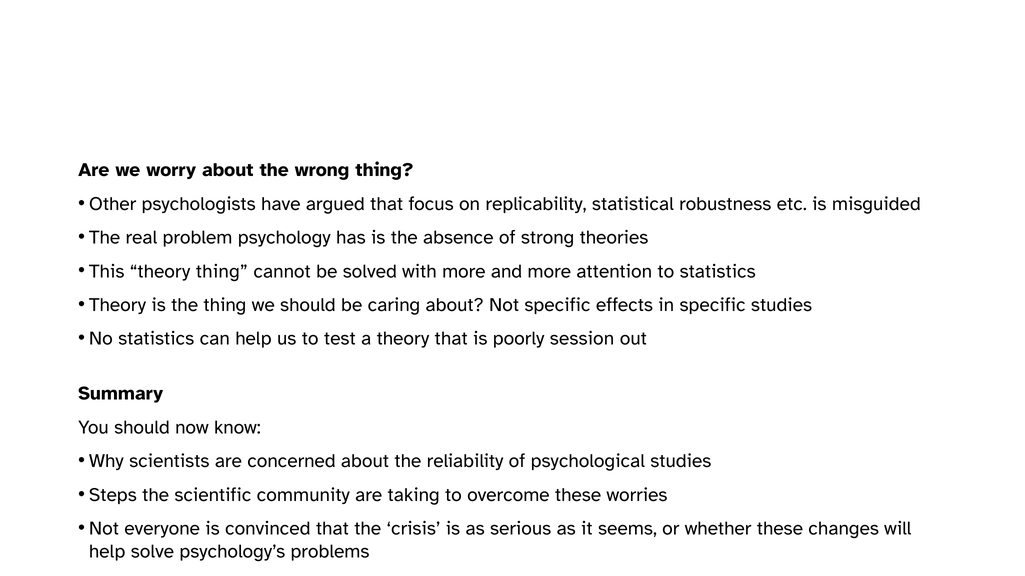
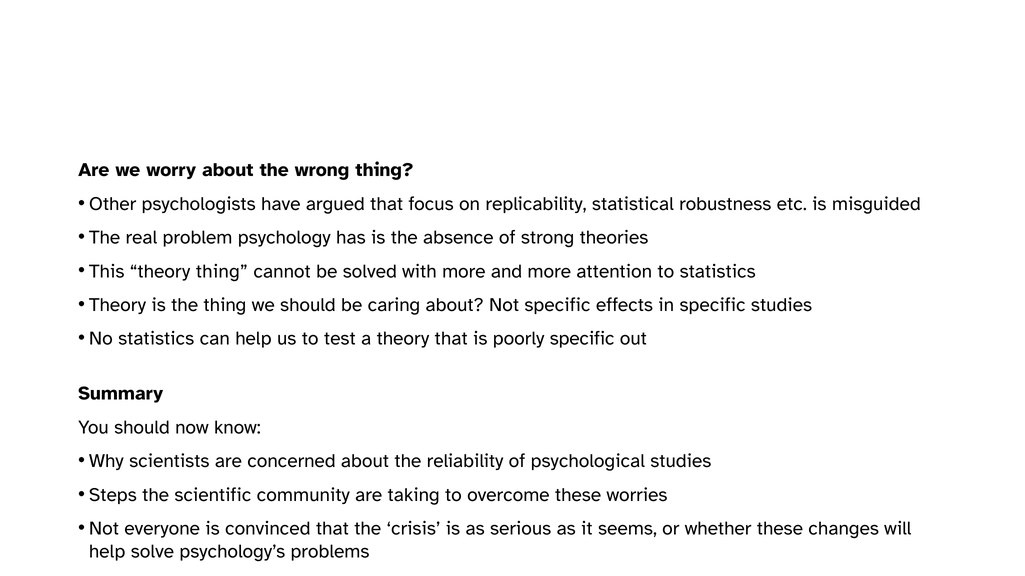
poorly session: session -> specific
